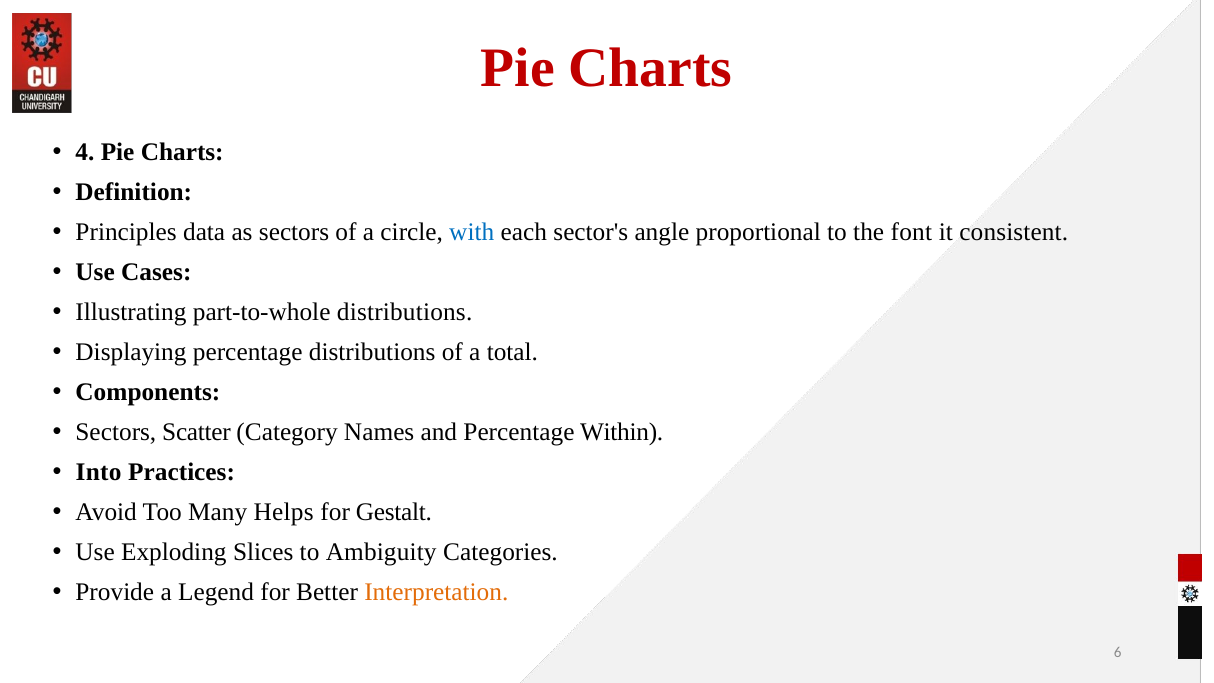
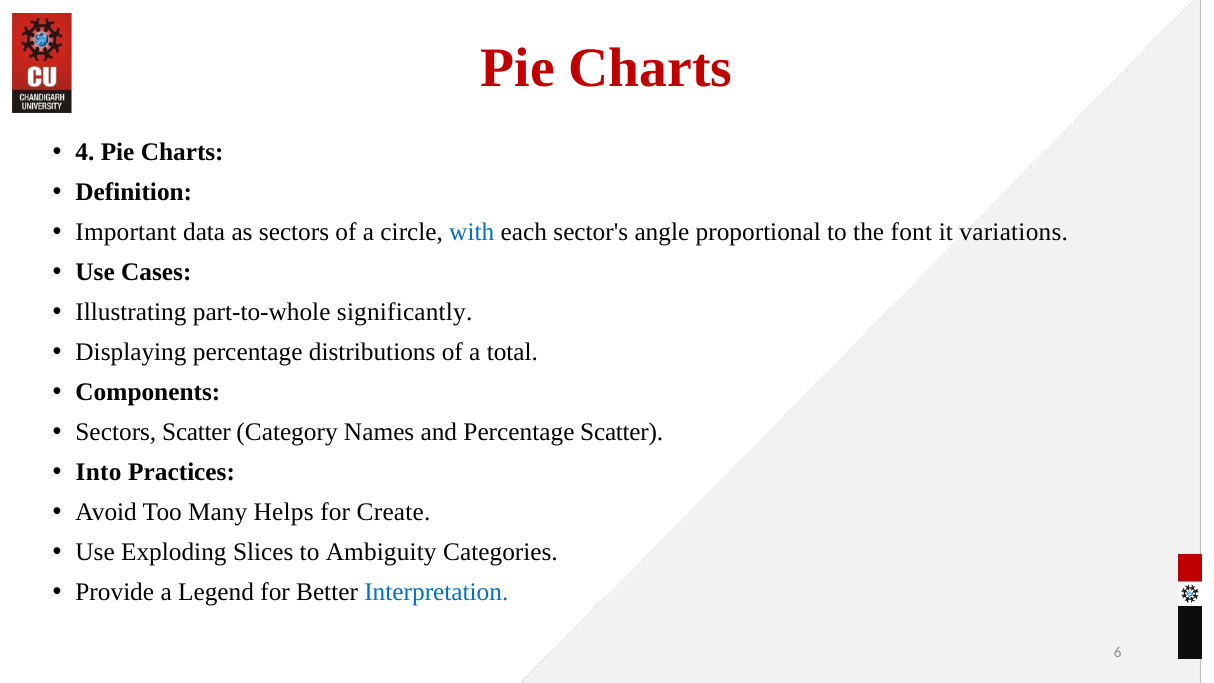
Principles: Principles -> Important
consistent: consistent -> variations
part-to-whole distributions: distributions -> significantly
Percentage Within: Within -> Scatter
Gestalt: Gestalt -> Create
Interpretation colour: orange -> blue
